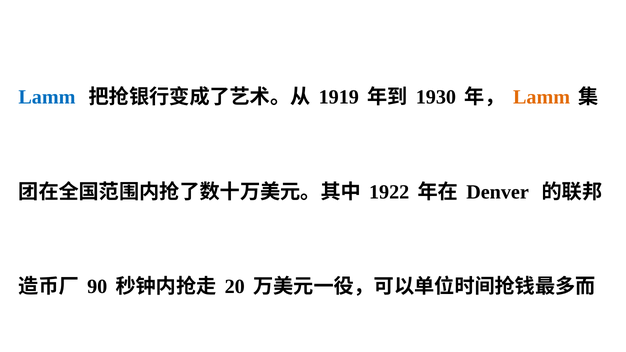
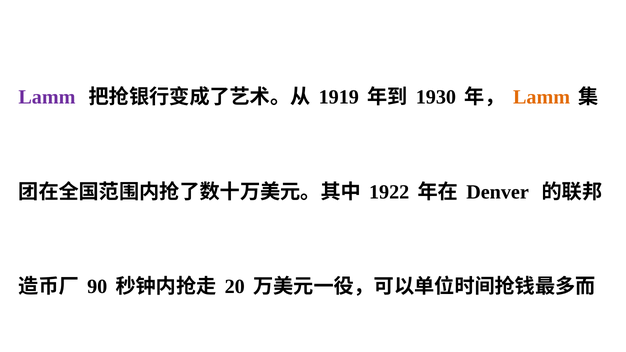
Lamm at (47, 97) colour: blue -> purple
